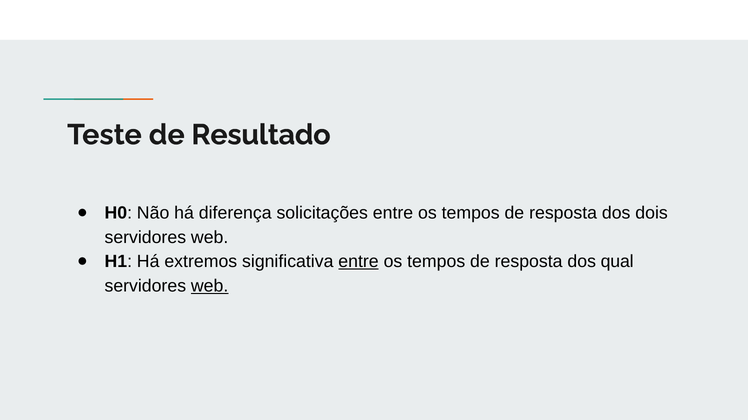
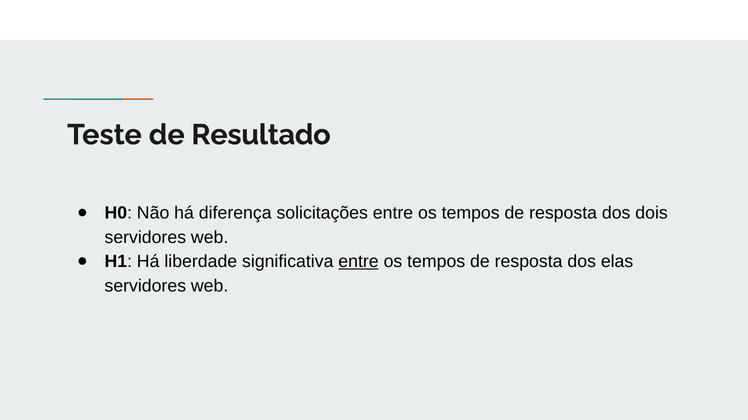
extremos: extremos -> liberdade
qual: qual -> elas
web at (210, 286) underline: present -> none
